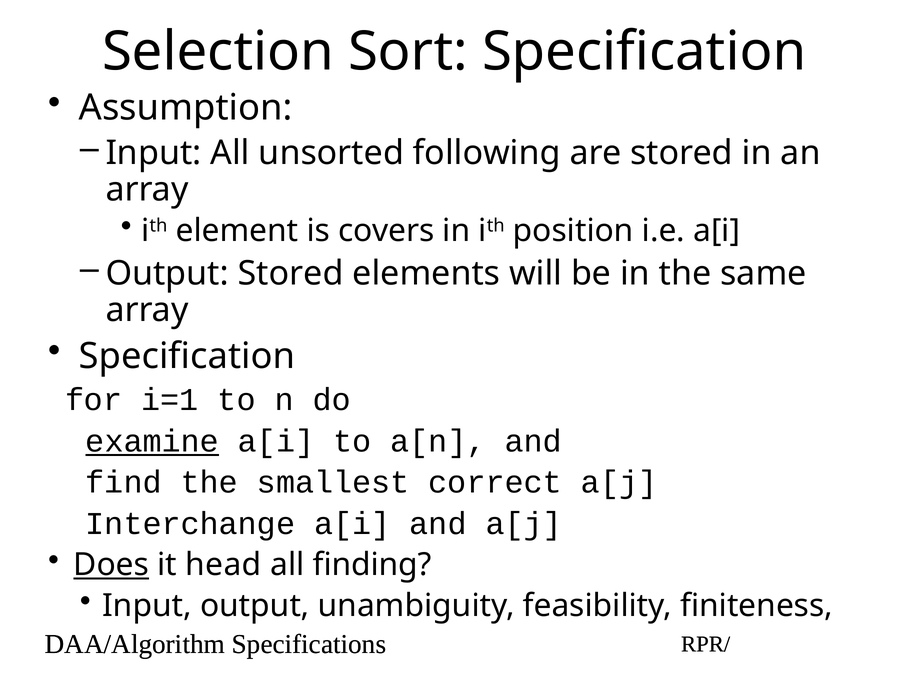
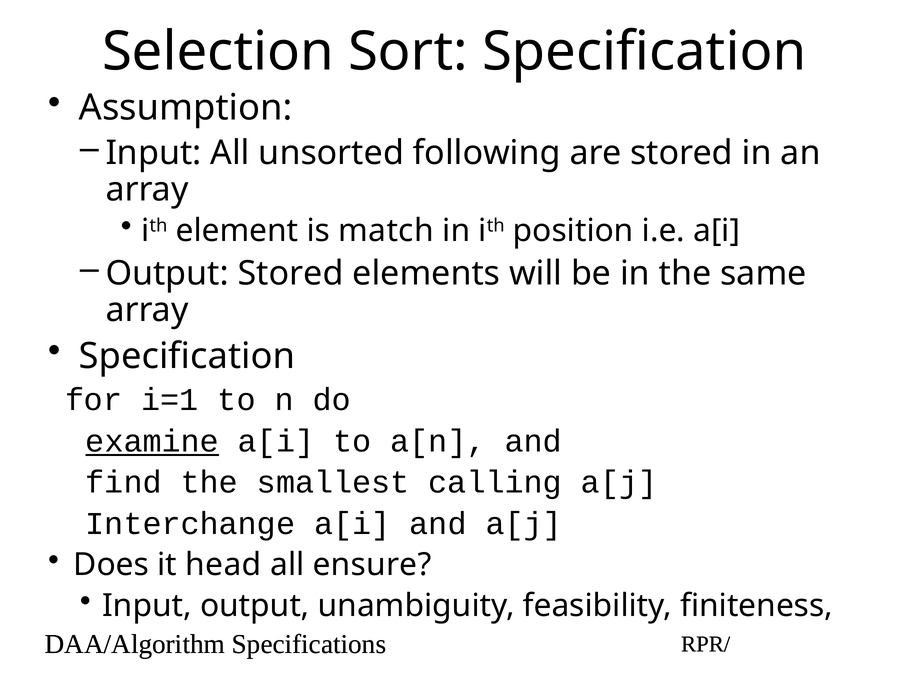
covers: covers -> match
correct: correct -> calling
Does underline: present -> none
finding: finding -> ensure
